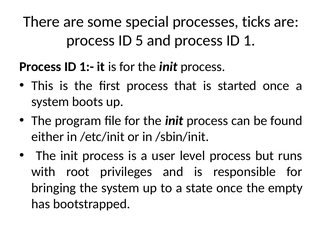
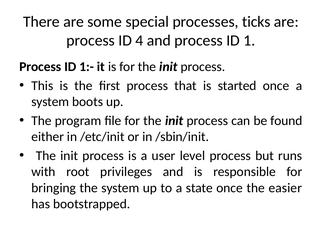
5: 5 -> 4
empty: empty -> easier
